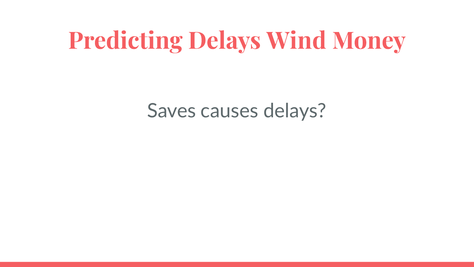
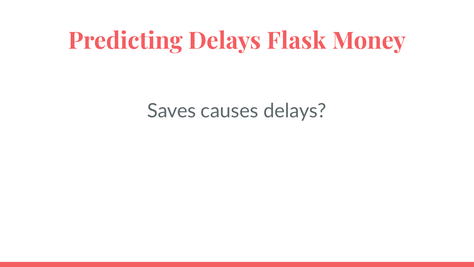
Wind: Wind -> Flask
